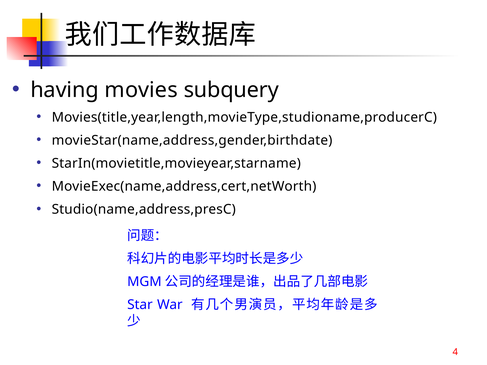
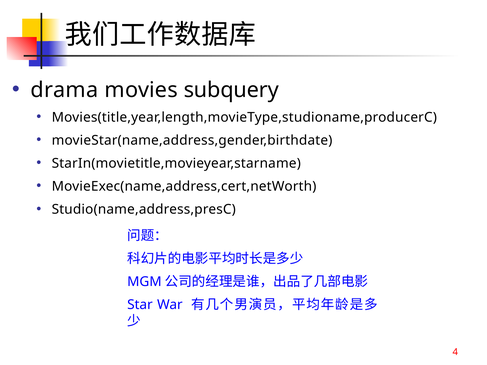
having: having -> drama
